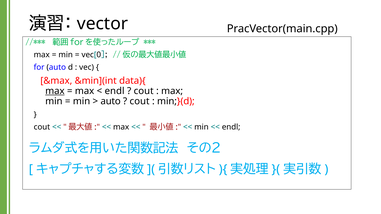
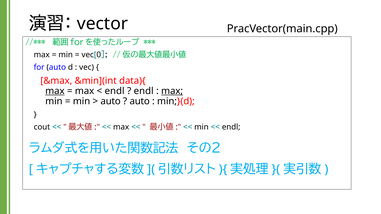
cout at (144, 91): cout -> endl
max at (172, 91) underline: none -> present
cout at (140, 101): cout -> auto
